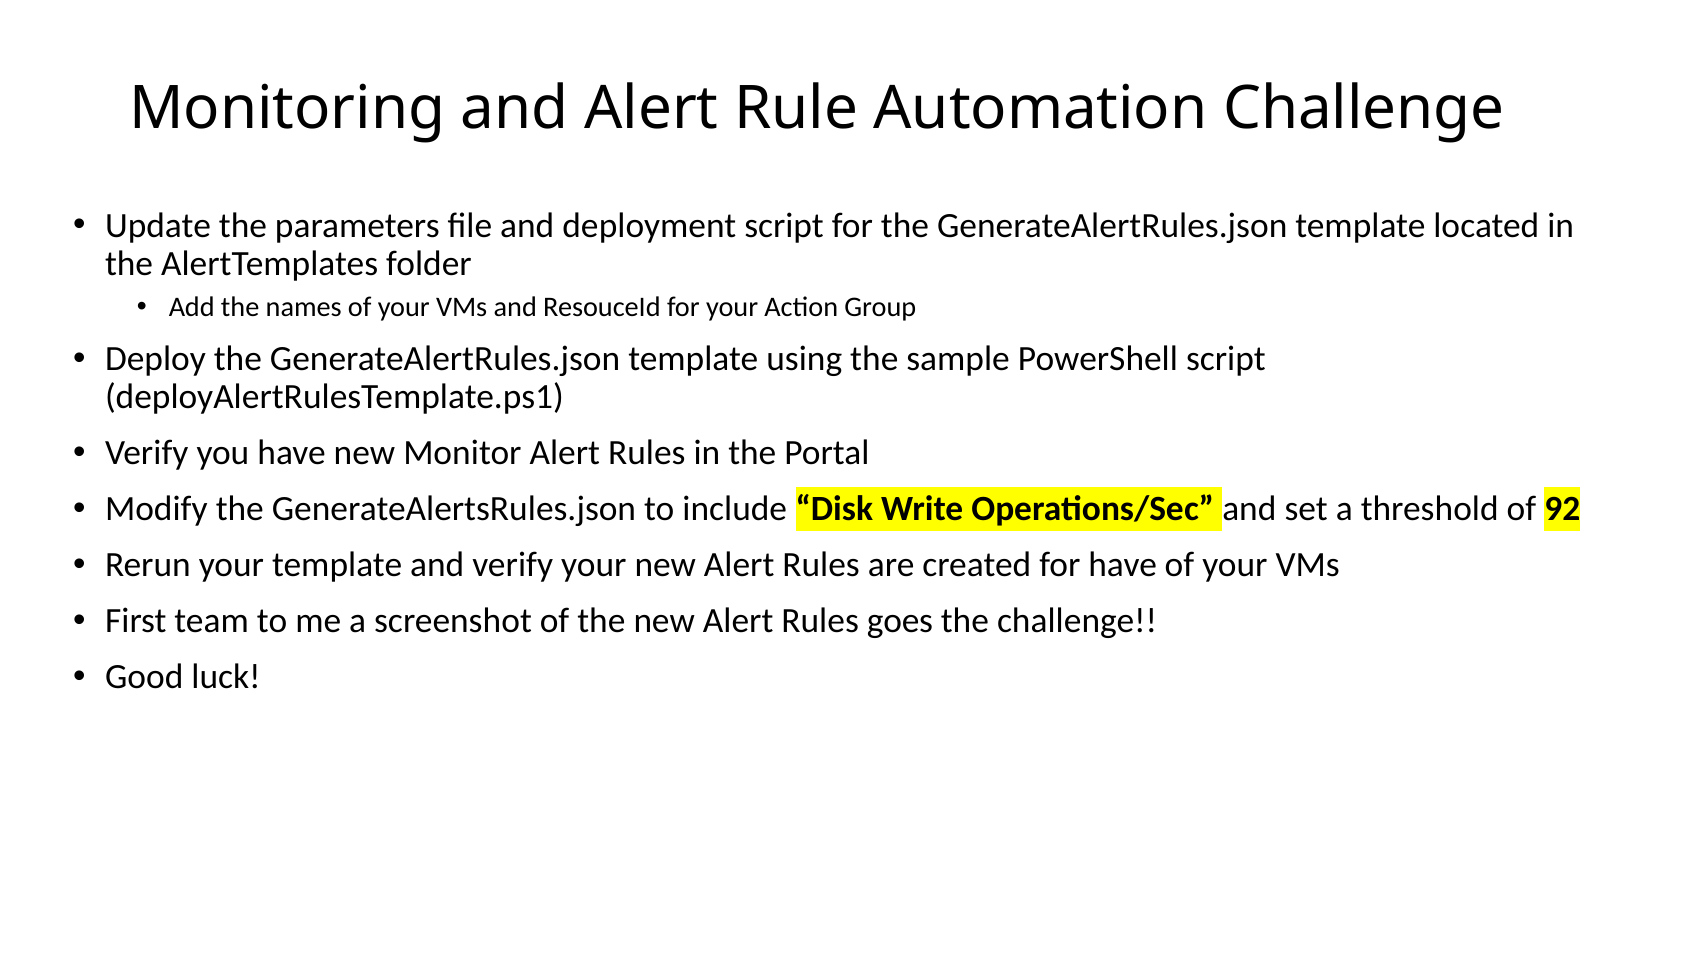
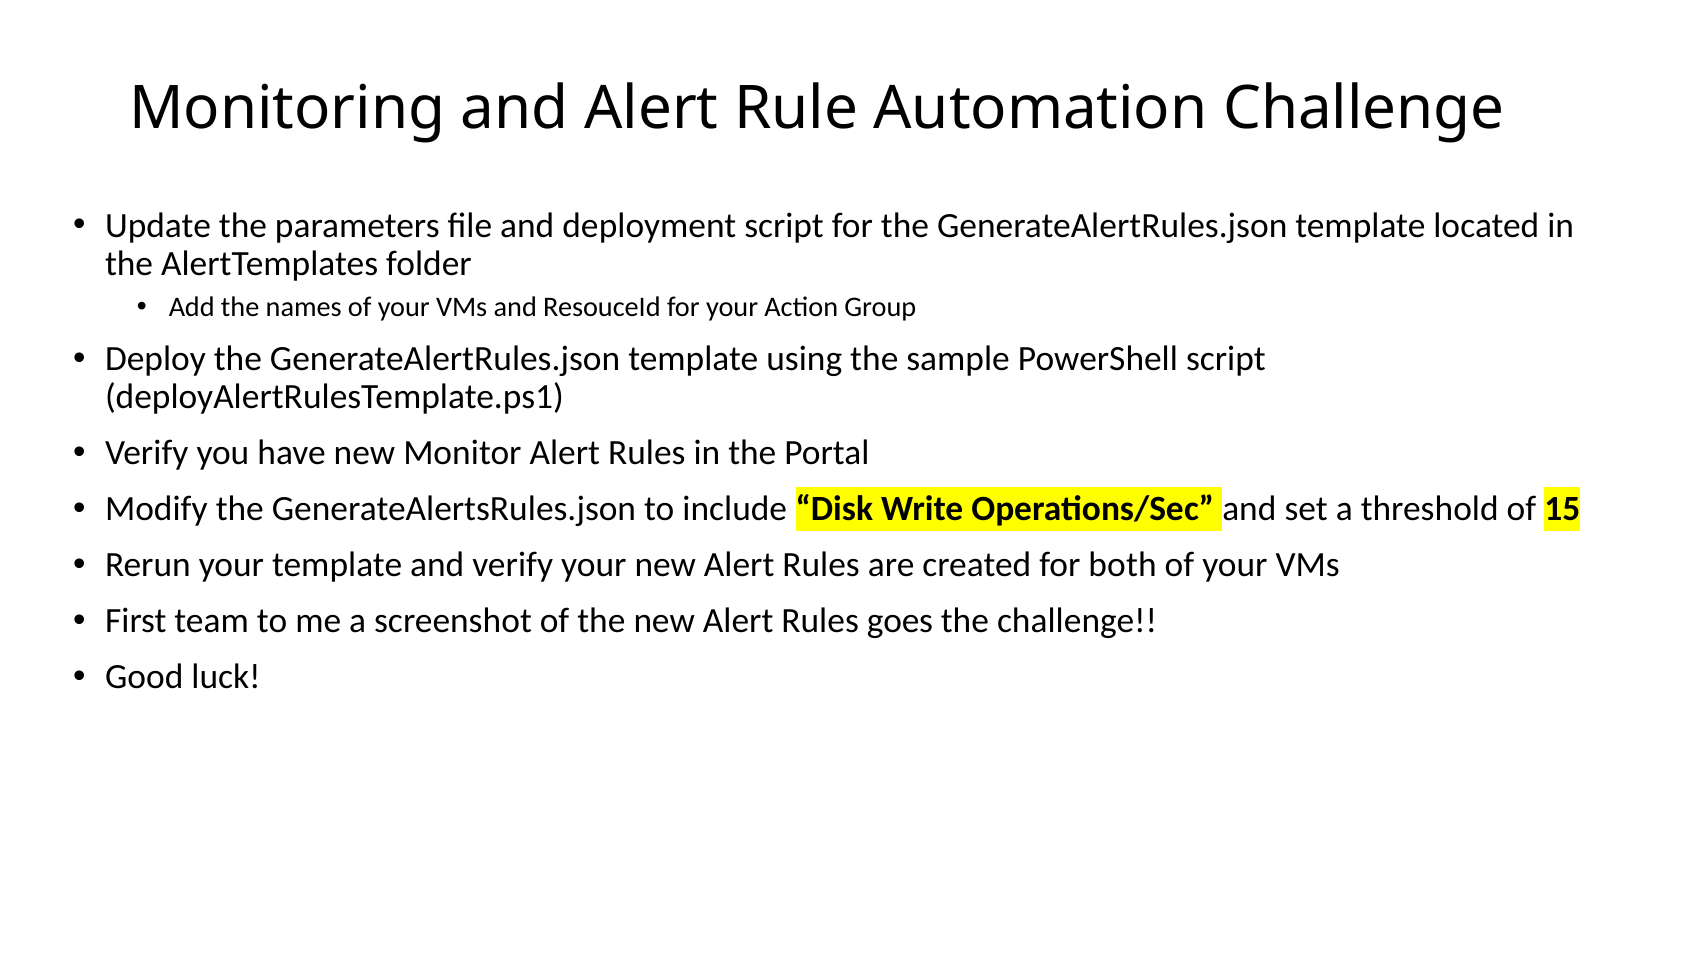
92: 92 -> 15
for have: have -> both
